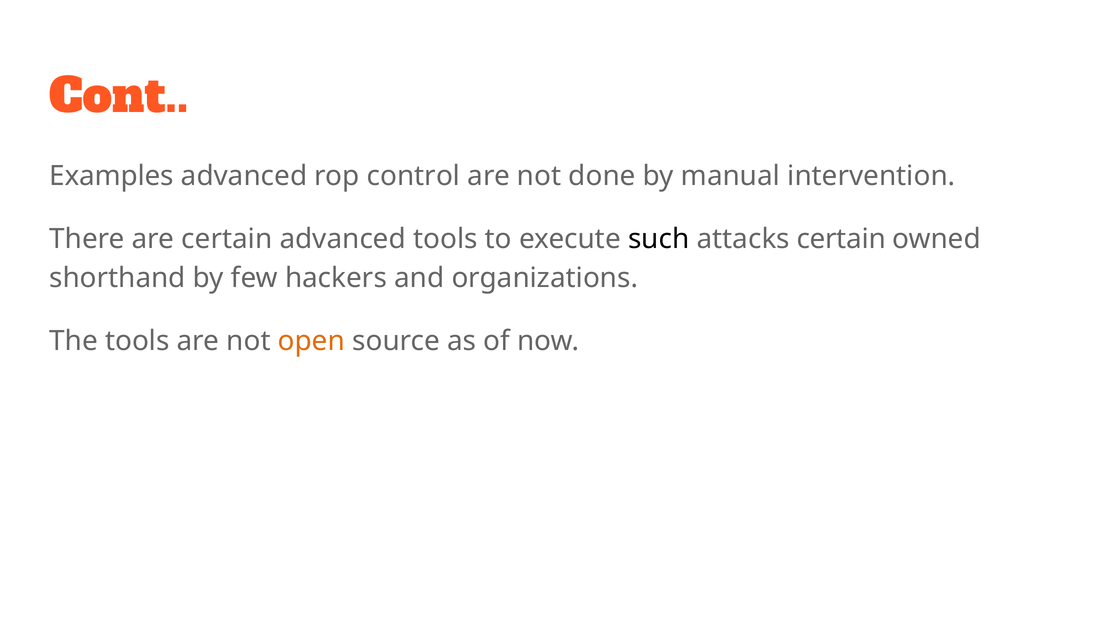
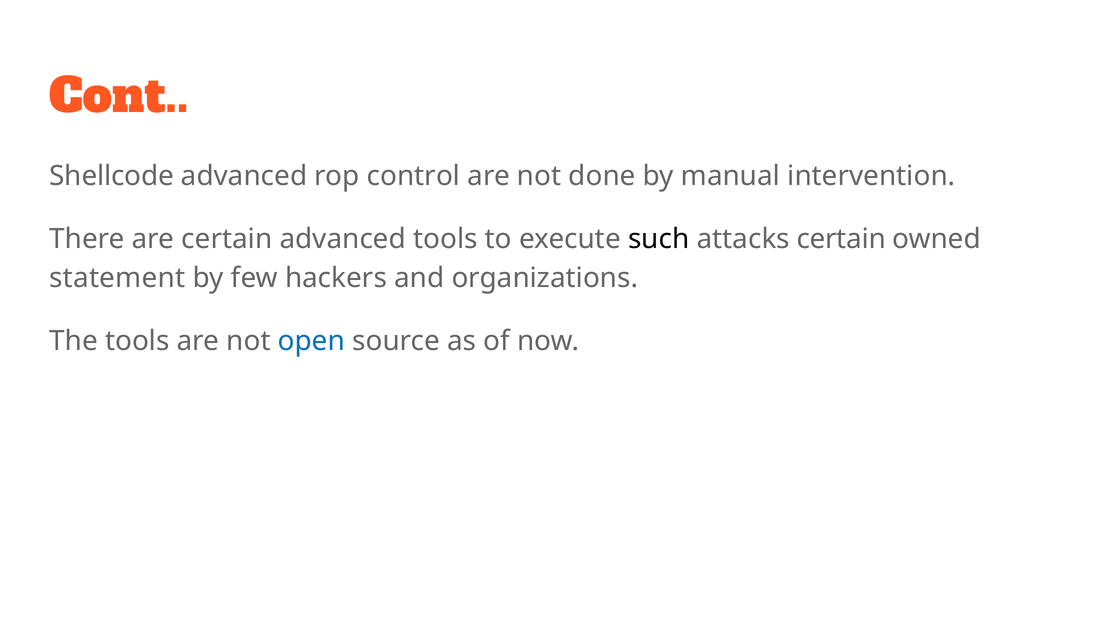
Examples: Examples -> Shellcode
shorthand: shorthand -> statement
open colour: orange -> blue
